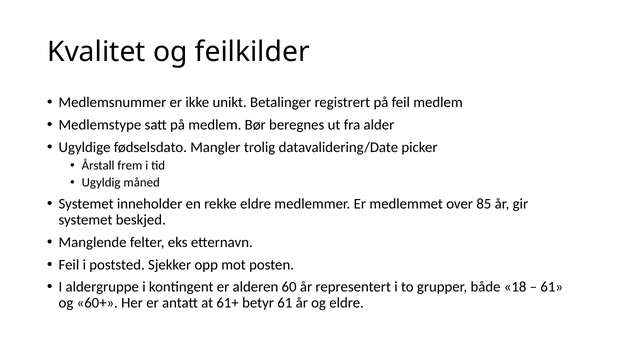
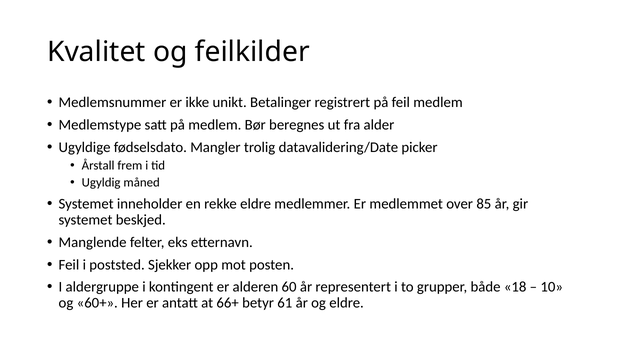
61 at (552, 287): 61 -> 10
61+: 61+ -> 66+
